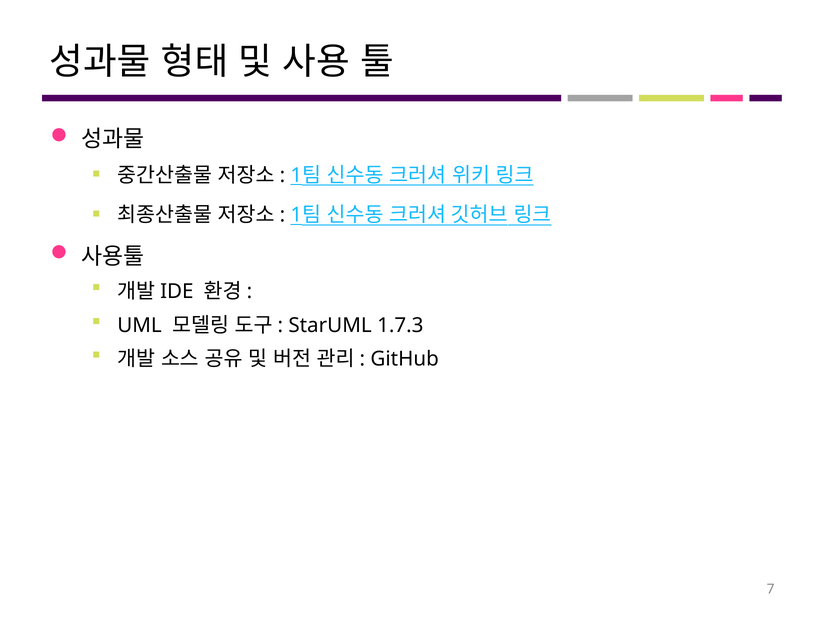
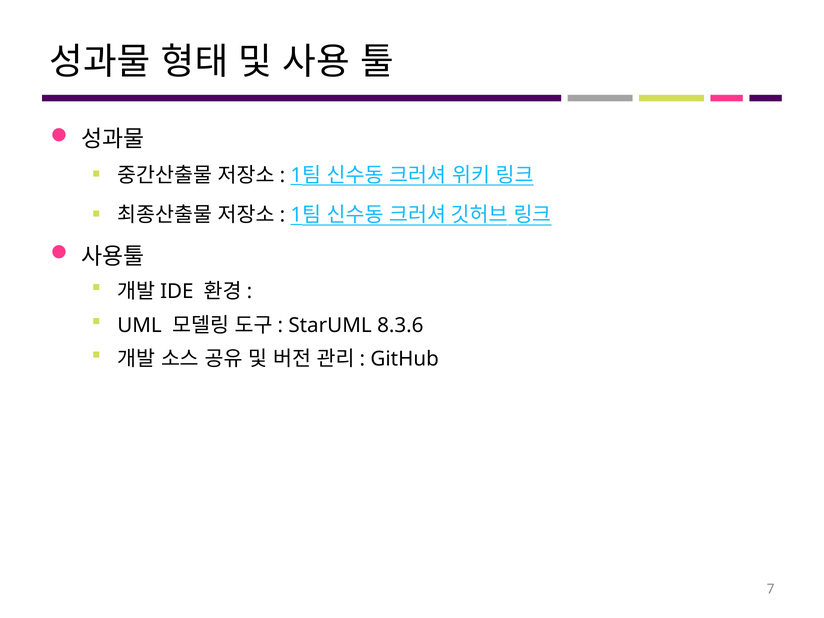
1.7.3: 1.7.3 -> 8.3.6
